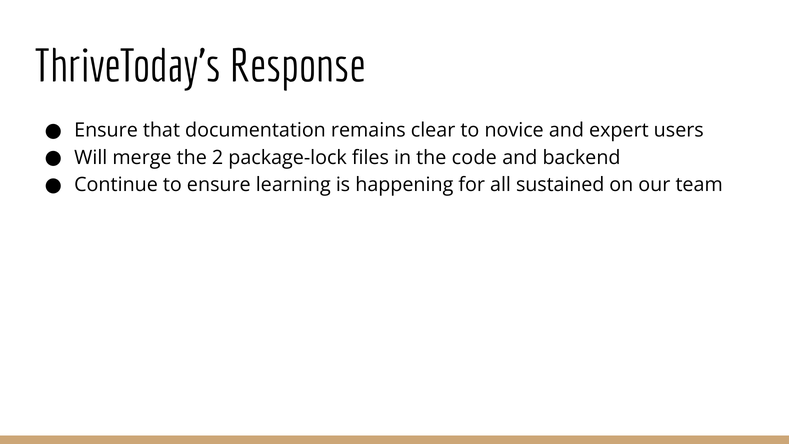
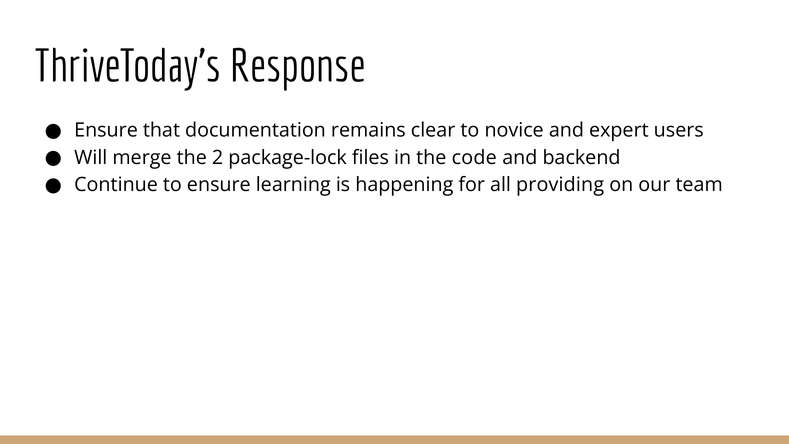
sustained: sustained -> providing
